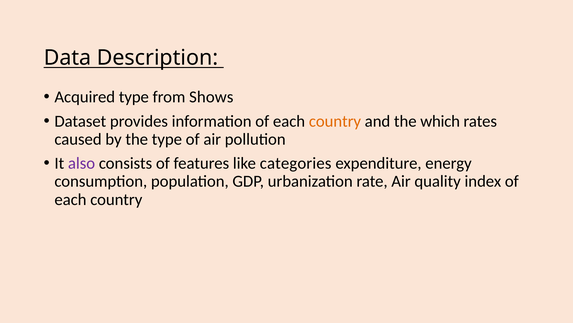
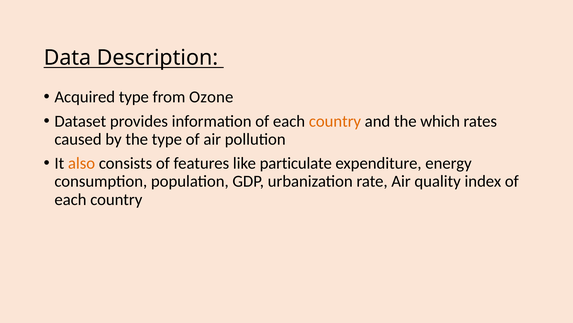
Shows: Shows -> Ozone
also colour: purple -> orange
categories: categories -> particulate
